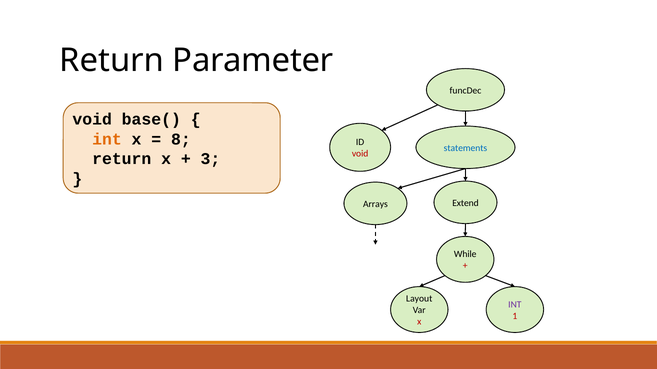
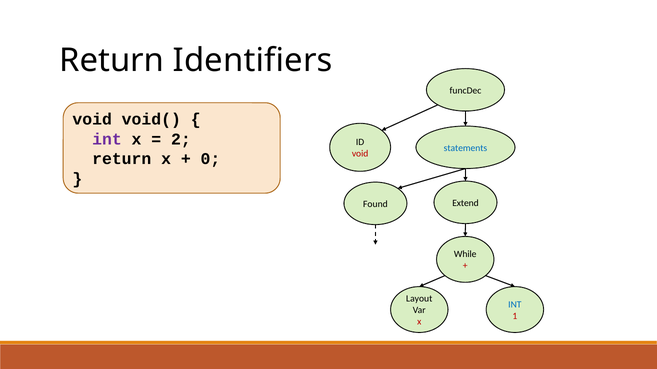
Parameter: Parameter -> Identifiers
base(: base( -> void(
int at (107, 139) colour: orange -> purple
8: 8 -> 2
3: 3 -> 0
Arrays: Arrays -> Found
INT at (515, 305) colour: purple -> blue
